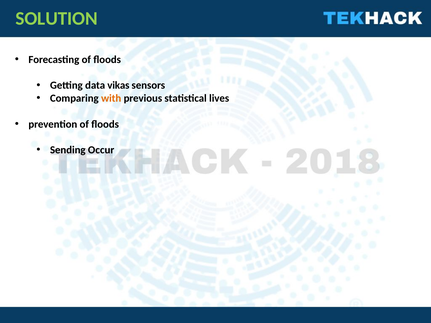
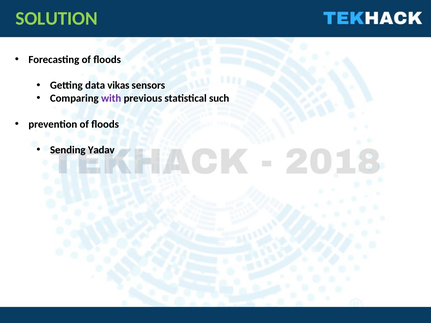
with colour: orange -> purple
lives: lives -> such
Occur: Occur -> Yadav
